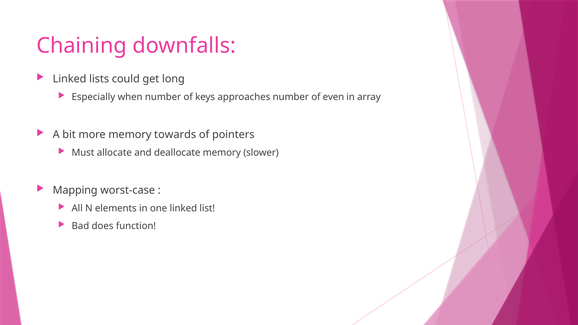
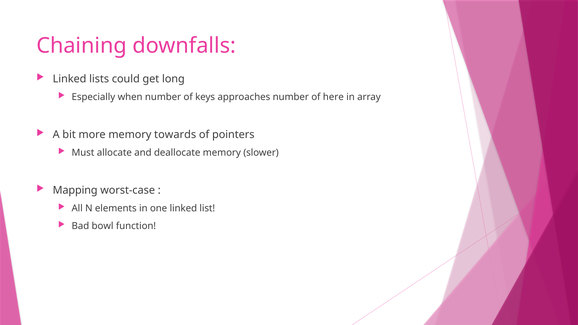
even: even -> here
does: does -> bowl
